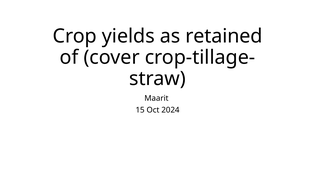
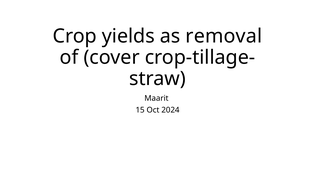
retained: retained -> removal
